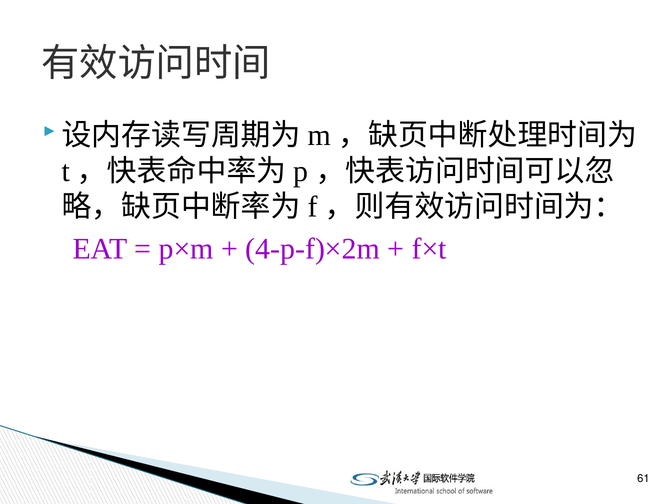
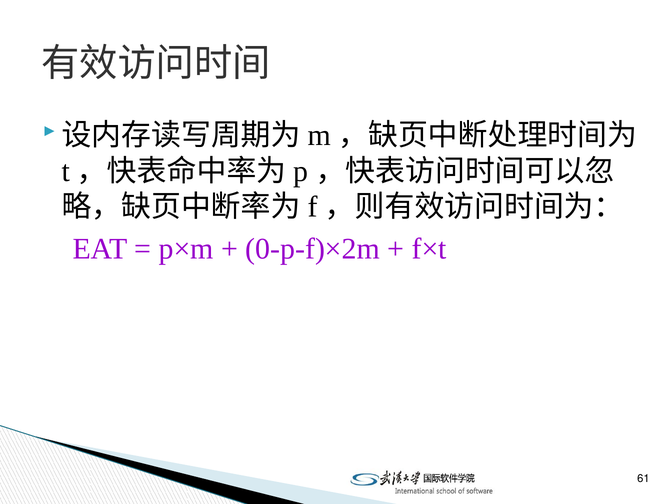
4-p-f)×2m: 4-p-f)×2m -> 0-p-f)×2m
